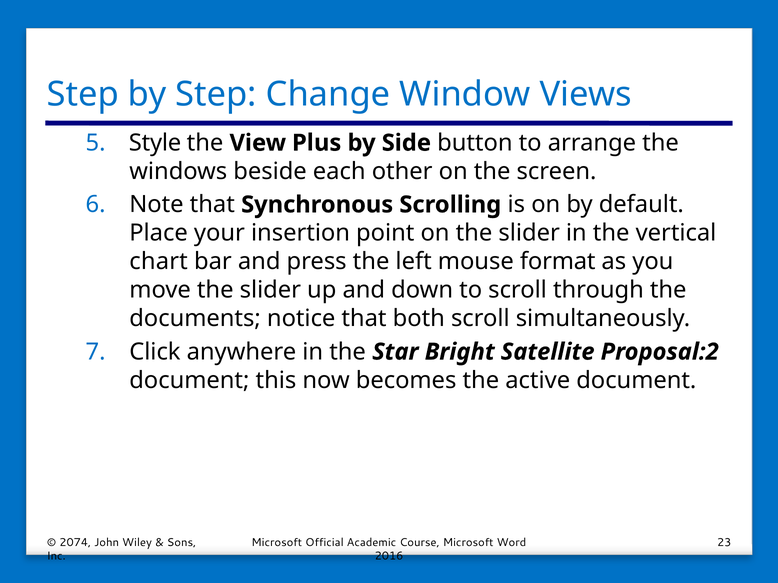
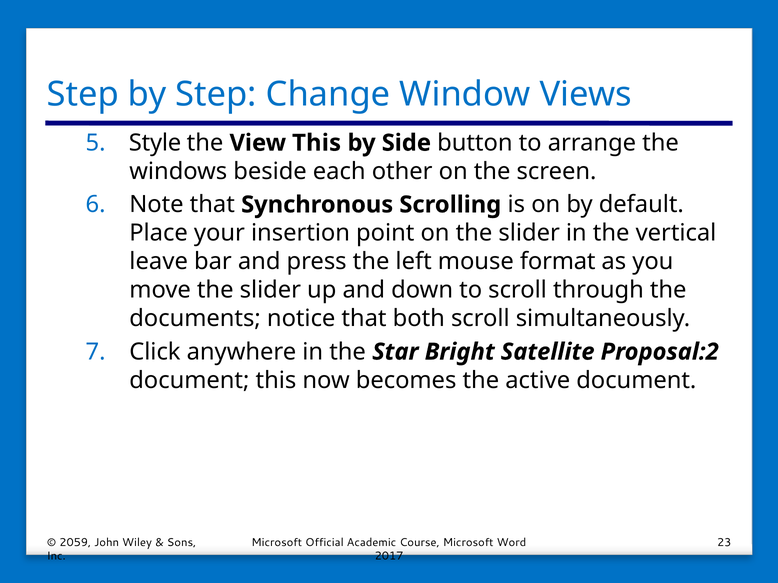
View Plus: Plus -> This
chart: chart -> leave
2074: 2074 -> 2059
2016: 2016 -> 2017
